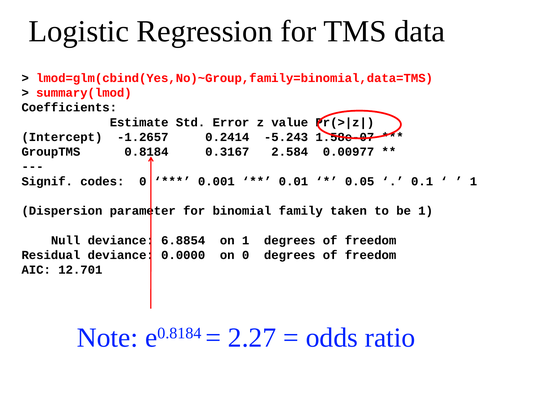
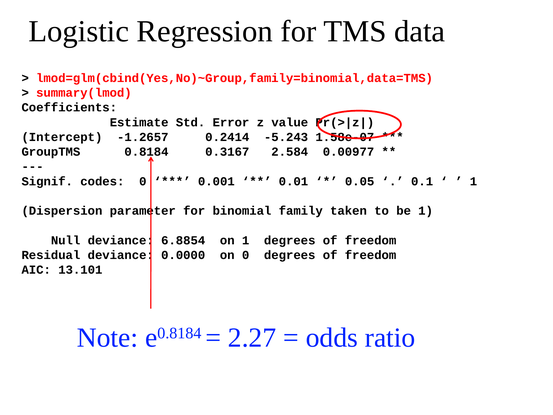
12.701: 12.701 -> 13.101
